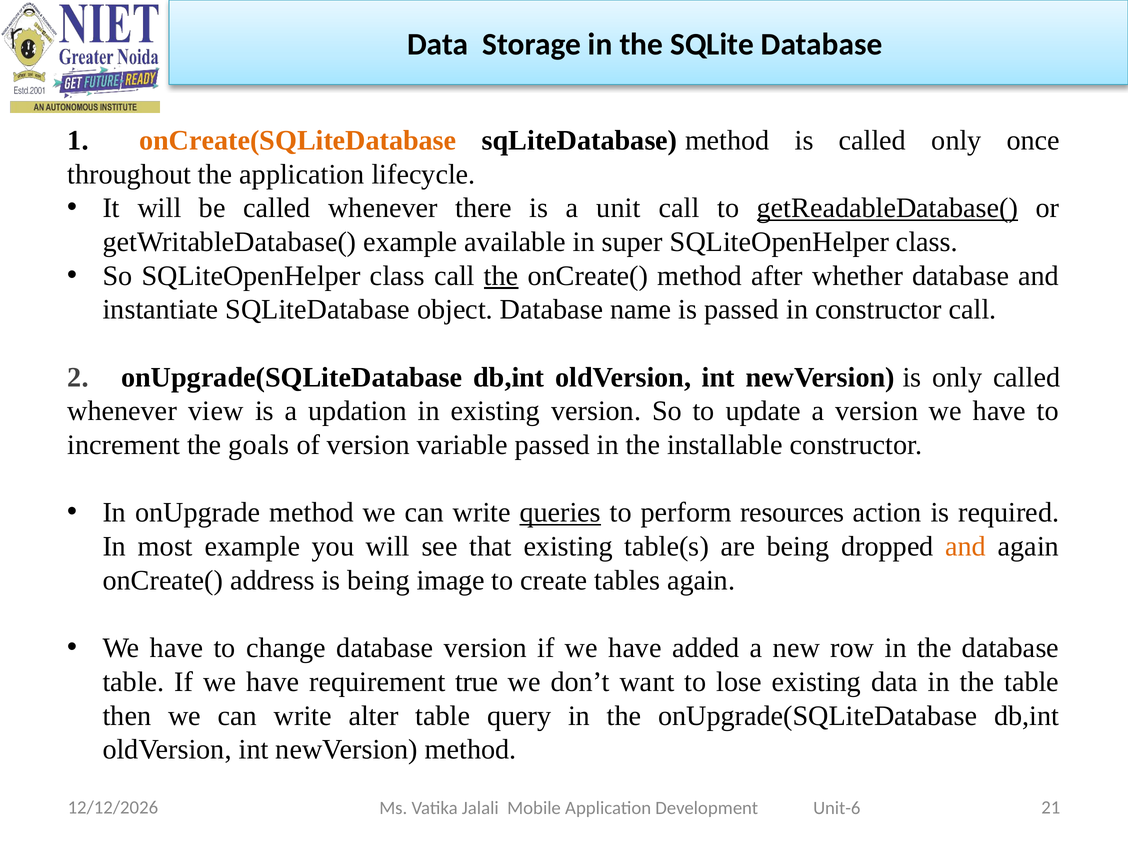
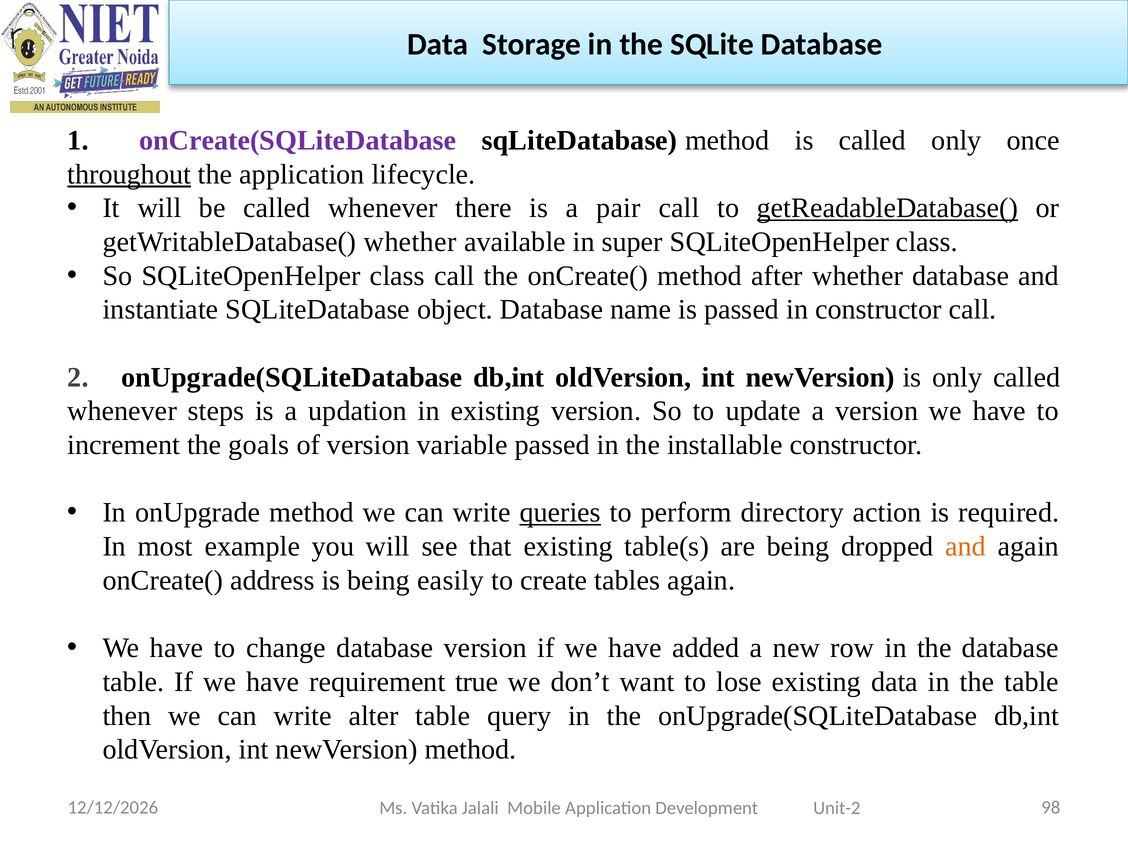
onCreate(SQLiteDatabase colour: orange -> purple
throughout underline: none -> present
unit: unit -> pair
getWritableDatabase( example: example -> whether
the at (501, 276) underline: present -> none
view: view -> steps
resources: resources -> directory
image: image -> easily
21: 21 -> 98
Unit-6: Unit-6 -> Unit-2
